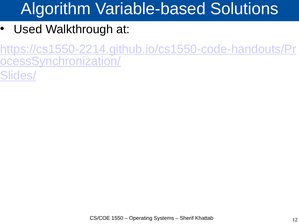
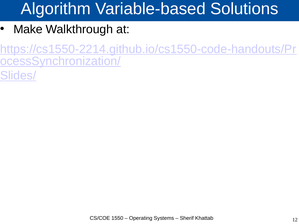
Used: Used -> Make
